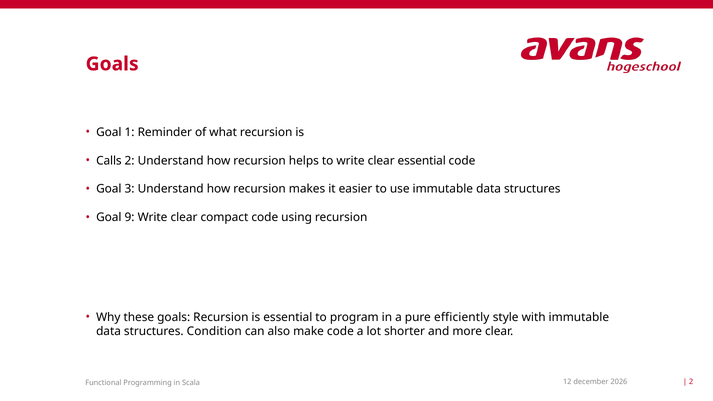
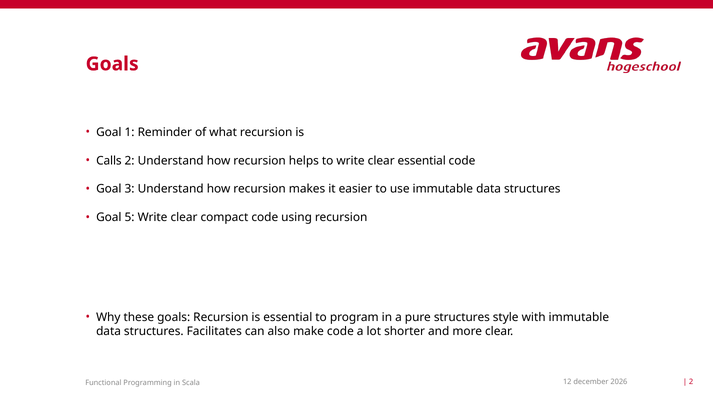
9: 9 -> 5
pure efficiently: efficiently -> structures
Condition: Condition -> Facilitates
